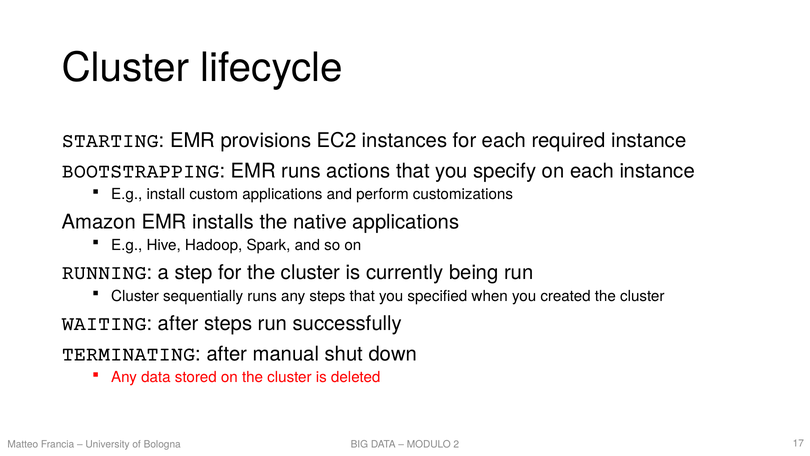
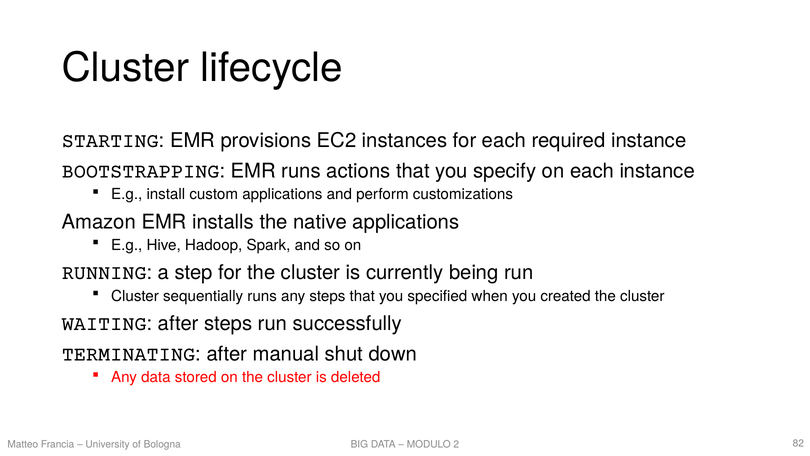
17: 17 -> 82
